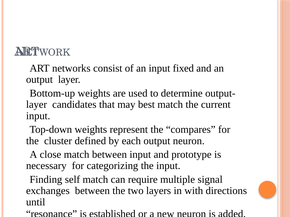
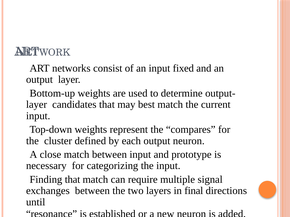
self at (72, 180): self -> that
with: with -> final
